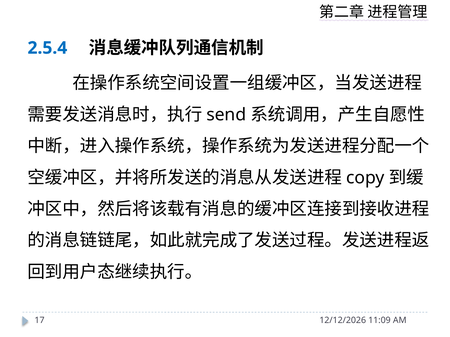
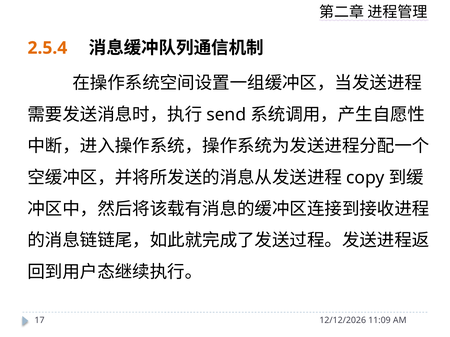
2.5.4 colour: blue -> orange
